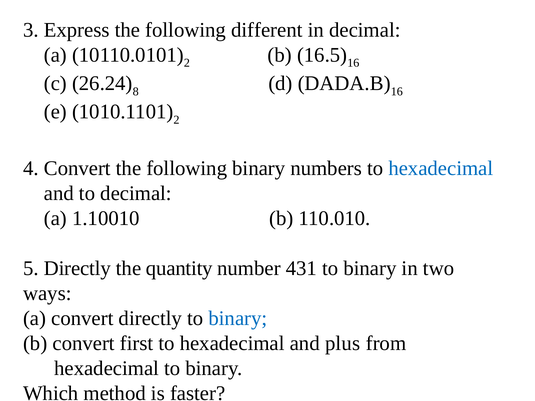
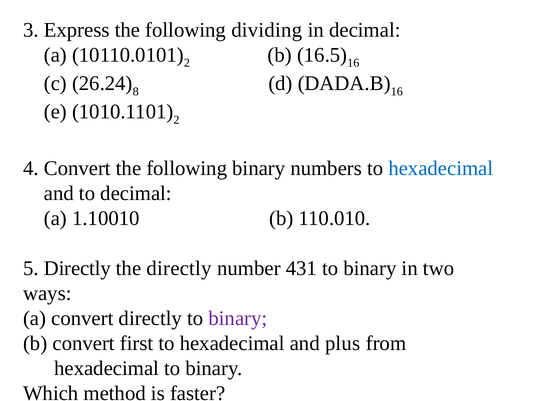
different: different -> dividing
the quantity: quantity -> directly
binary at (238, 318) colour: blue -> purple
